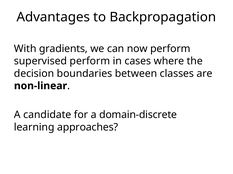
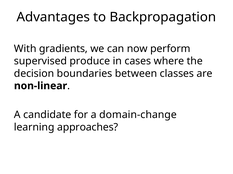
supervised perform: perform -> produce
domain-discrete: domain-discrete -> domain-change
